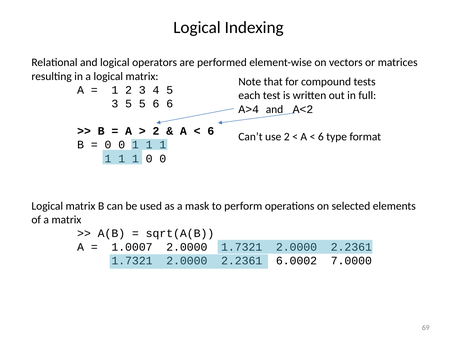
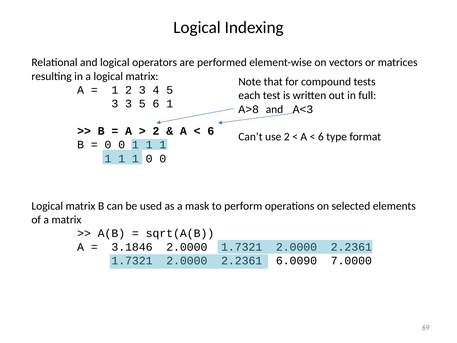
3 5: 5 -> 3
6 6: 6 -> 1
A>4: A>4 -> A>8
A<2: A<2 -> A<3
1.0007: 1.0007 -> 3.1846
6.0002: 6.0002 -> 6.0090
